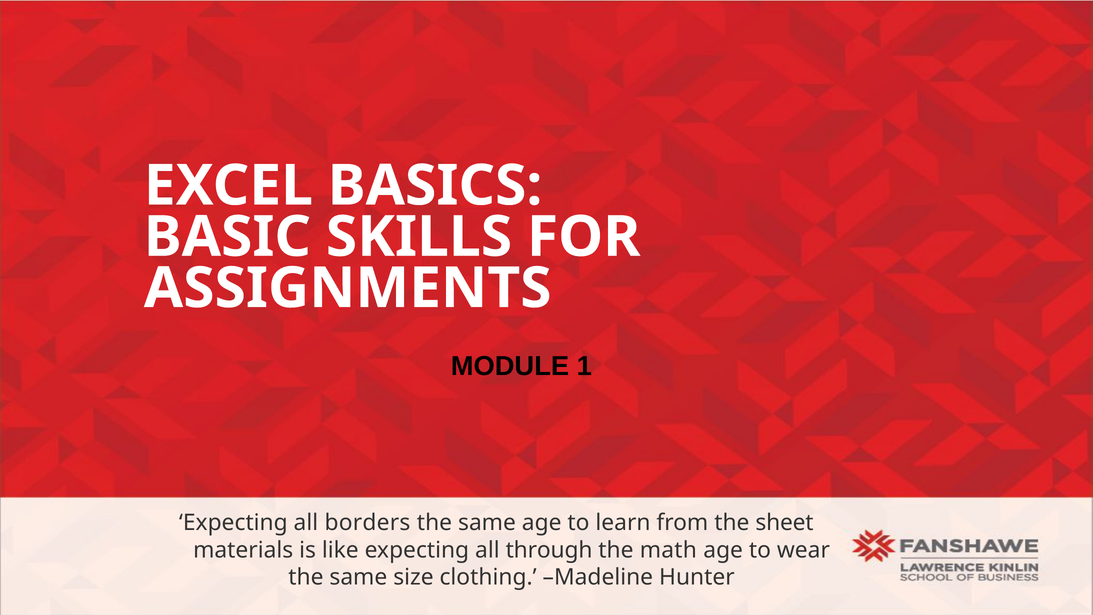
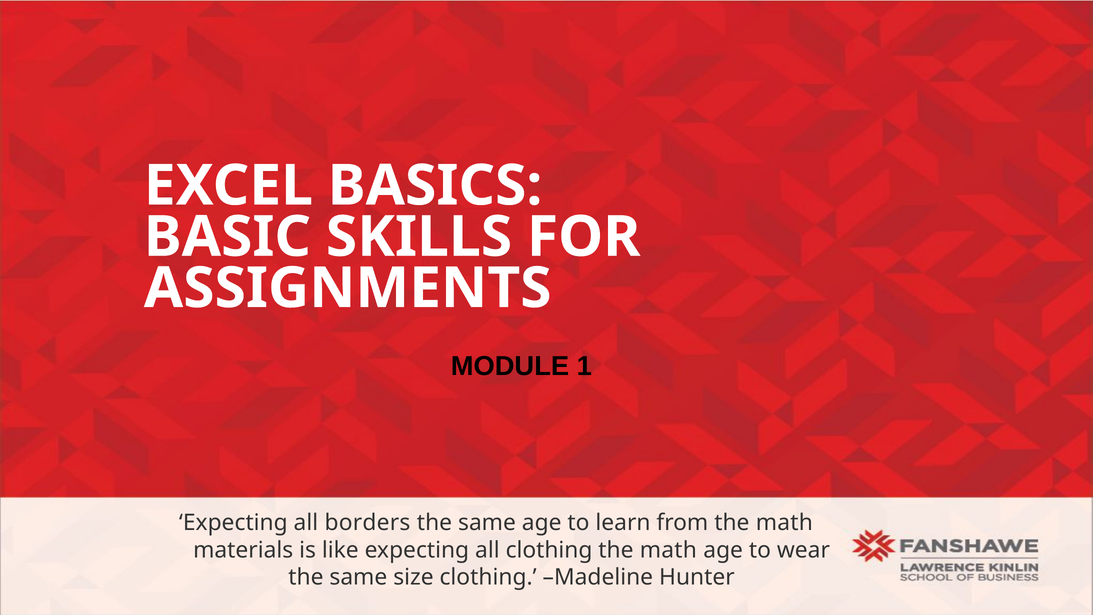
from the sheet: sheet -> math
all through: through -> clothing
